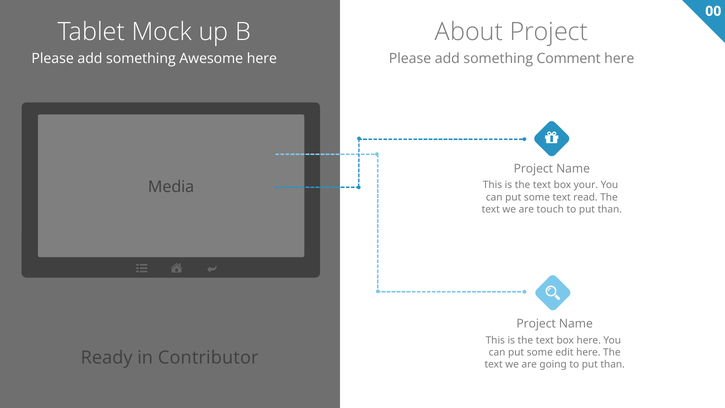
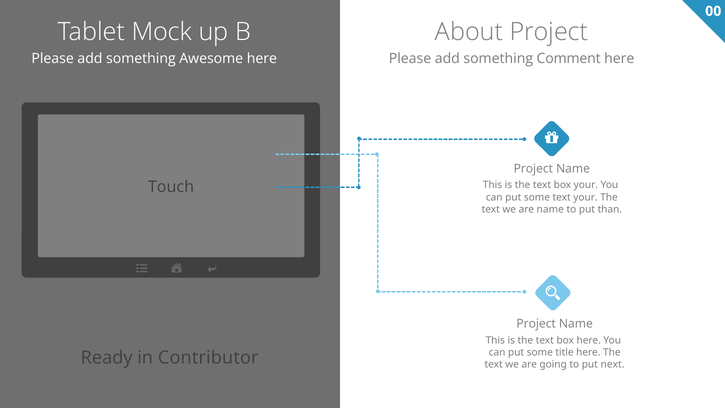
Media: Media -> Touch
text read: read -> your
are touch: touch -> name
edit: edit -> title
going to put than: than -> next
